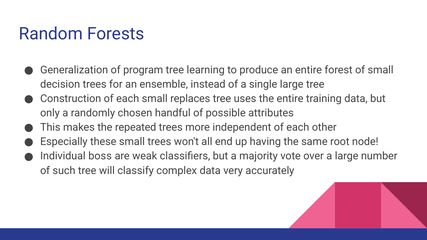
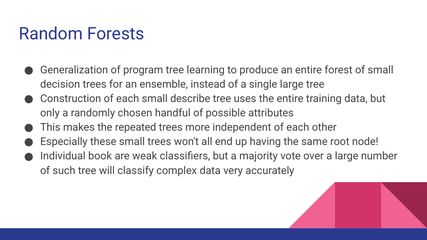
replaces: replaces -> describe
boss: boss -> book
